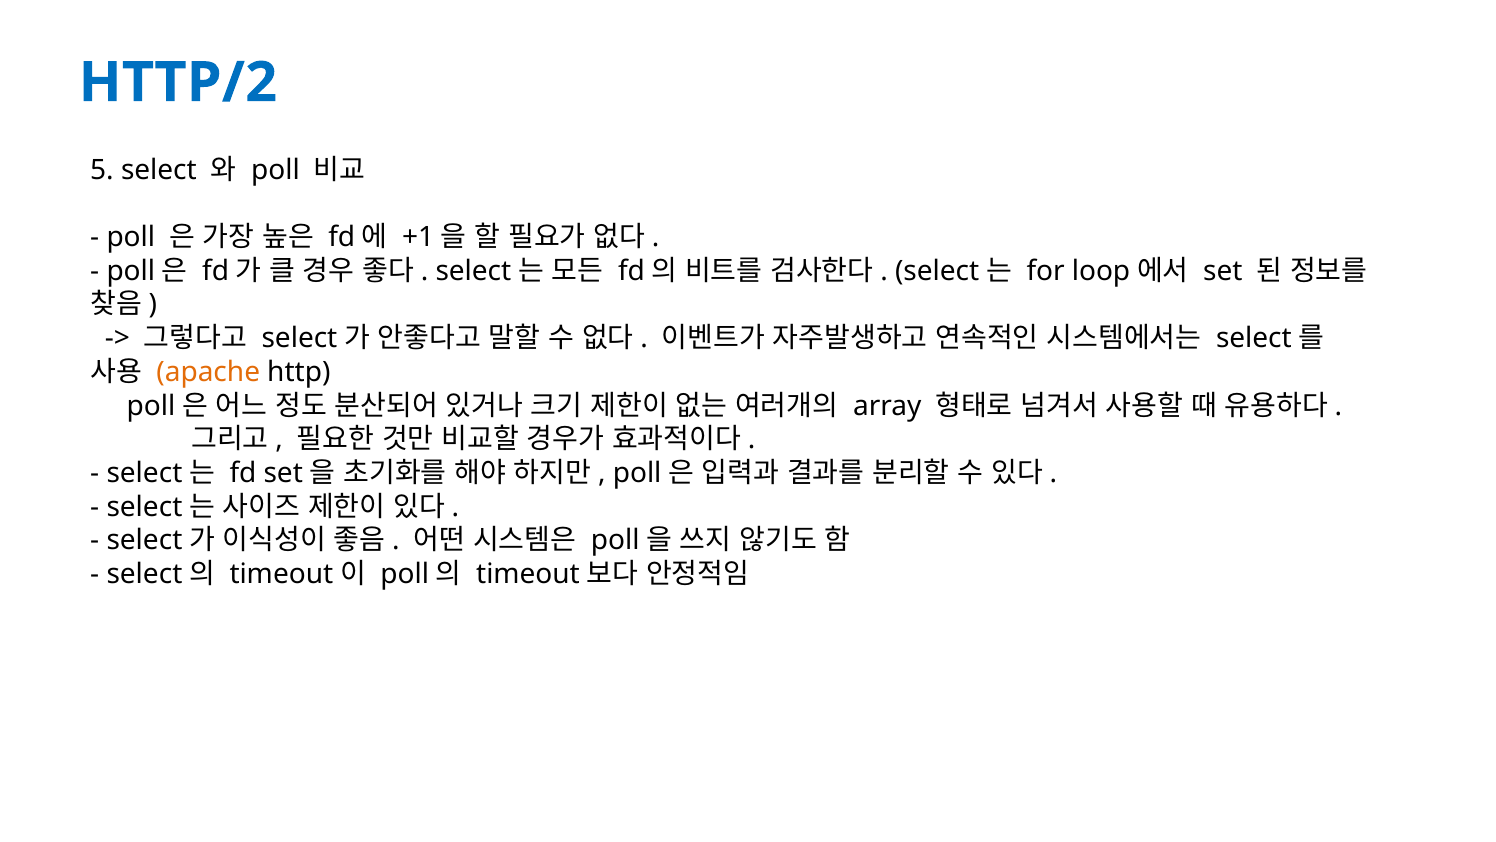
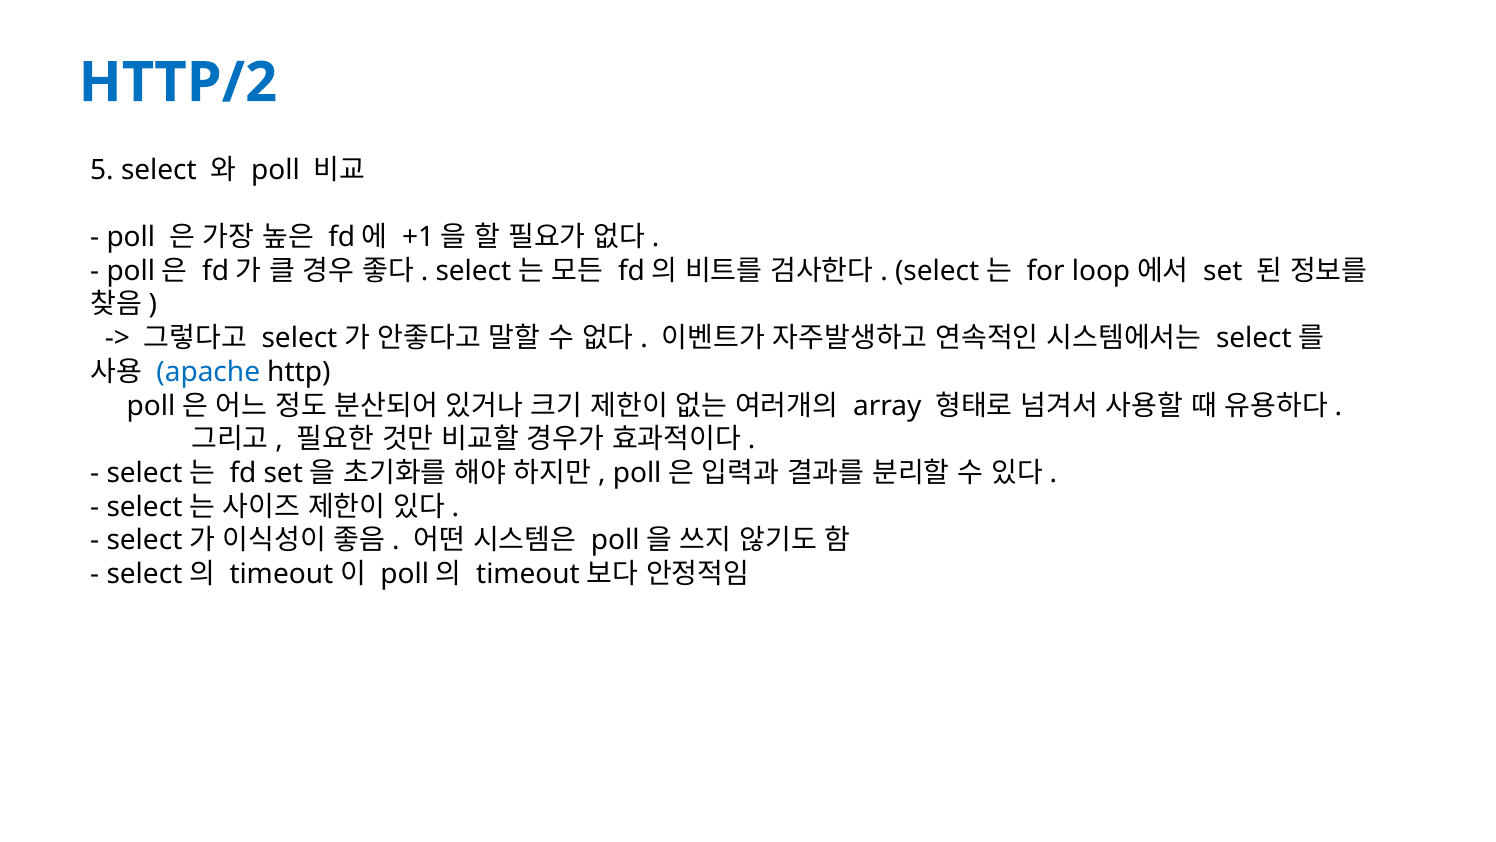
apache colour: orange -> blue
